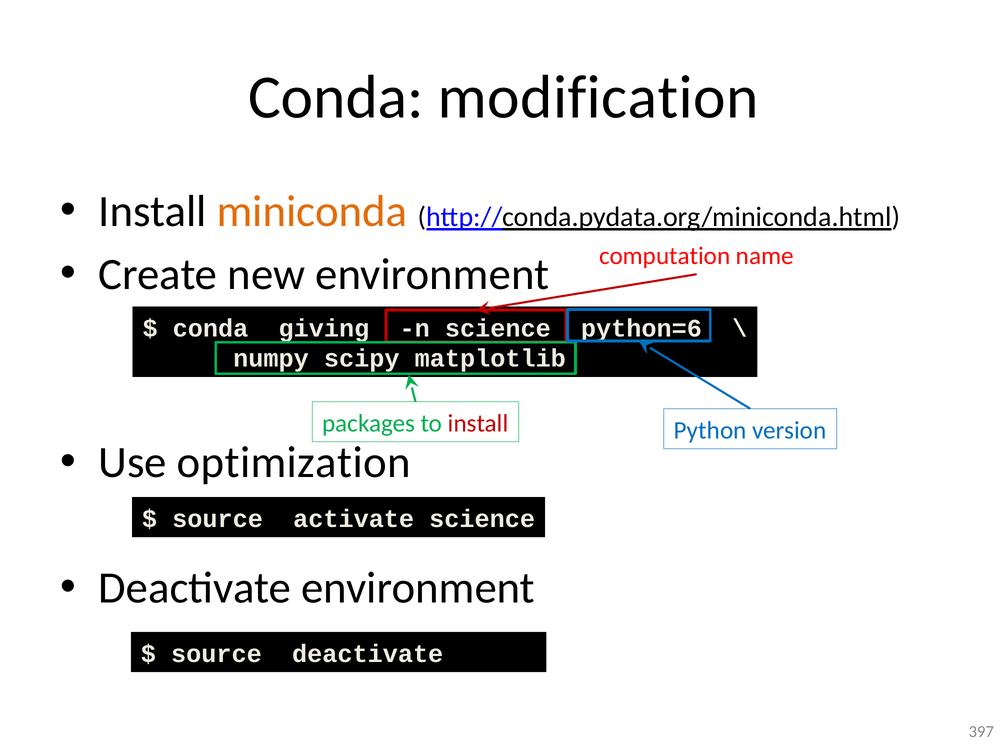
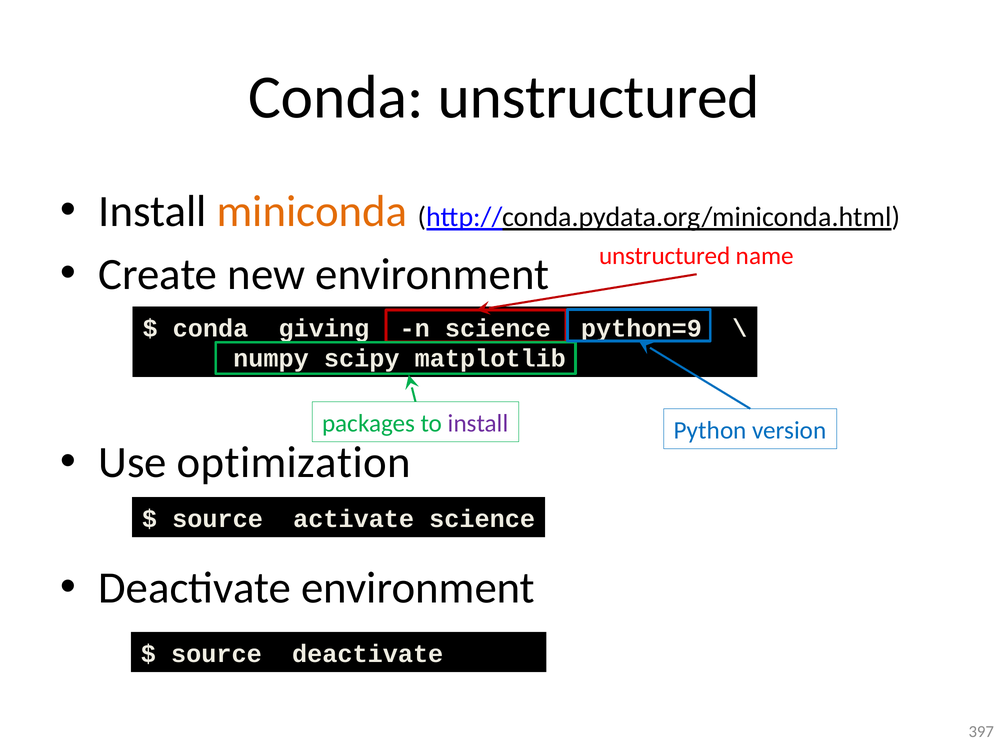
Conda modification: modification -> unstructured
computation at (665, 256): computation -> unstructured
python=6: python=6 -> python=9
install at (478, 424) colour: red -> purple
